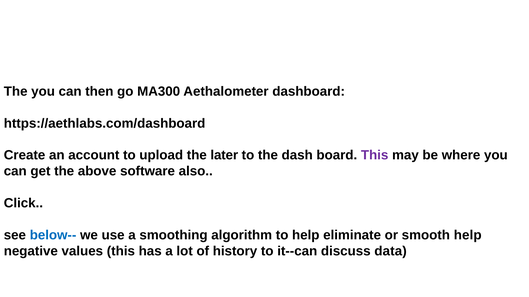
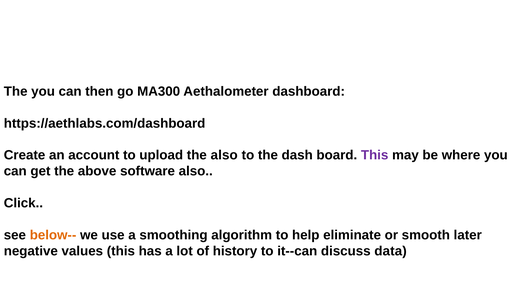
the later: later -> also
below-- colour: blue -> orange
smooth help: help -> later
